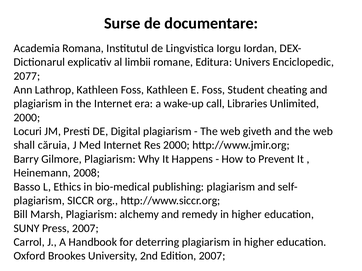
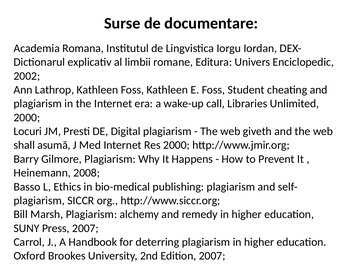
2077: 2077 -> 2002
căruia: căruia -> asumă
